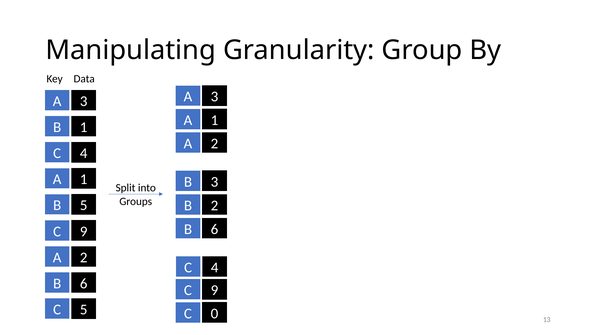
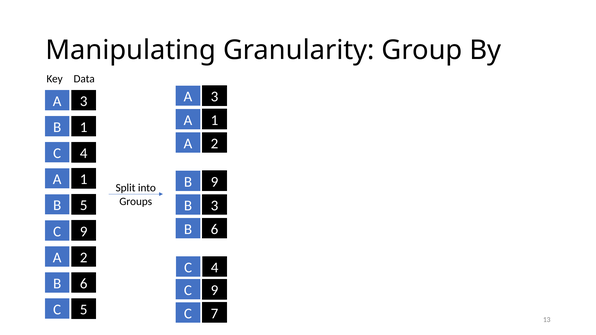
B 3: 3 -> 9
B 2: 2 -> 3
0: 0 -> 7
